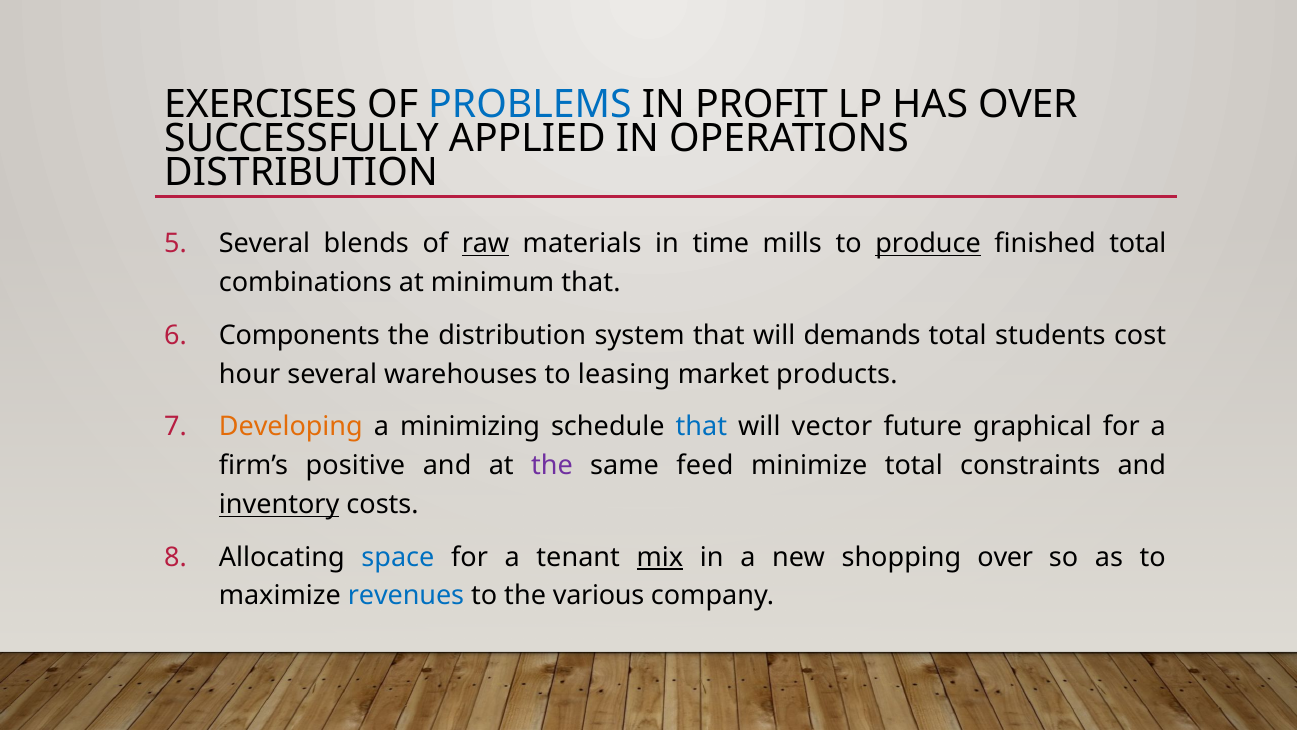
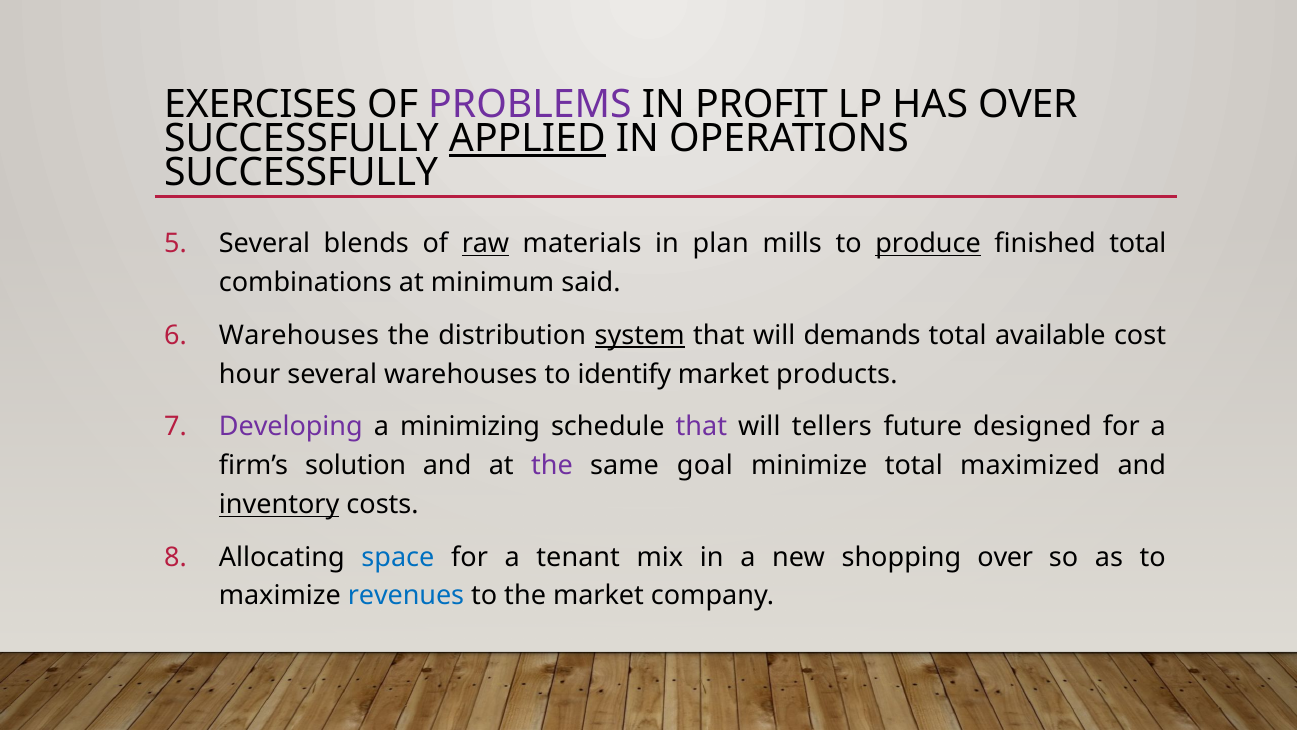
PROBLEMS colour: blue -> purple
APPLIED underline: none -> present
DISTRIBUTION at (301, 172): DISTRIBUTION -> SUCCESSFULLY
time: time -> plan
minimum that: that -> said
Components at (299, 335): Components -> Warehouses
system underline: none -> present
students: students -> available
leasing: leasing -> identify
Developing colour: orange -> purple
that at (701, 427) colour: blue -> purple
vector: vector -> tellers
graphical: graphical -> designed
positive: positive -> solution
feed: feed -> goal
constraints: constraints -> maximized
mix underline: present -> none
the various: various -> market
